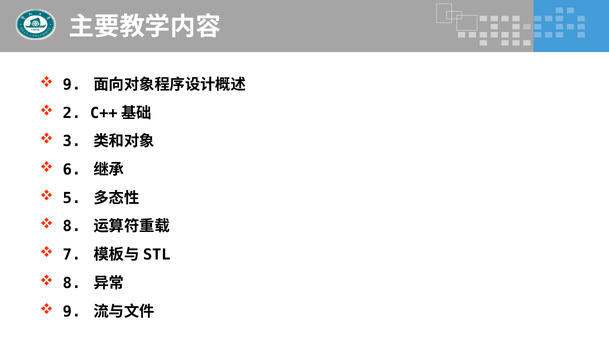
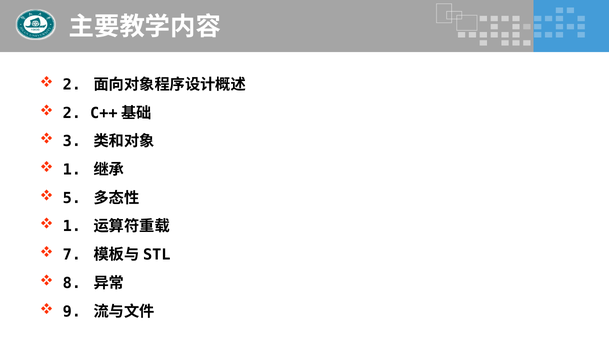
9 at (72, 85): 9 -> 2
6 at (72, 170): 6 -> 1
8 at (72, 227): 8 -> 1
